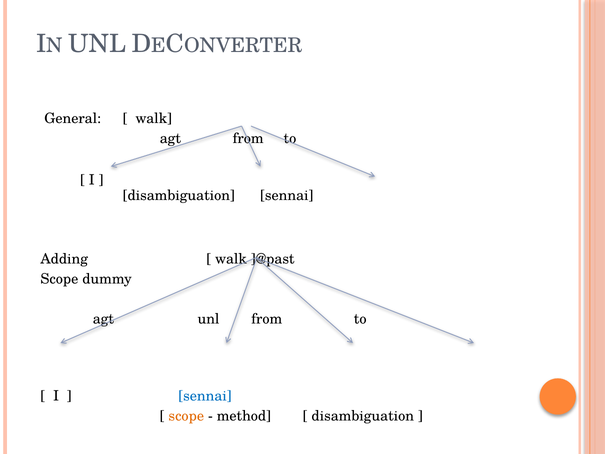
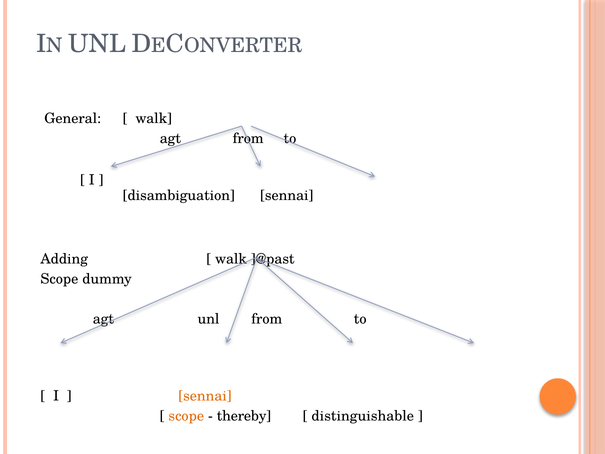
sennai at (205, 396) colour: blue -> orange
method: method -> thereby
disambiguation at (363, 416): disambiguation -> distinguishable
